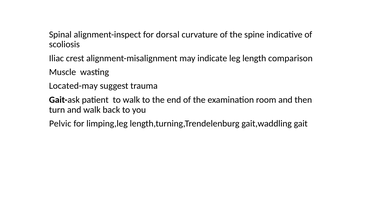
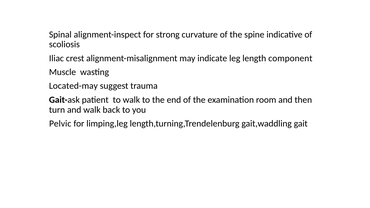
dorsal: dorsal -> strong
comparison: comparison -> component
